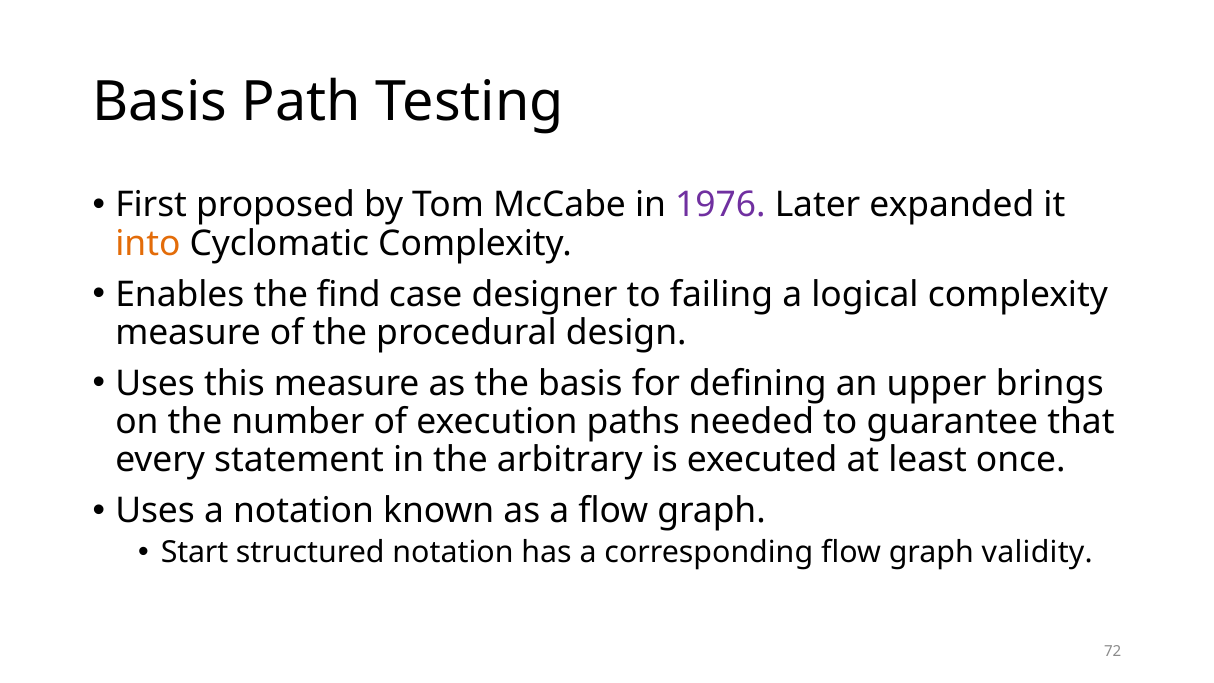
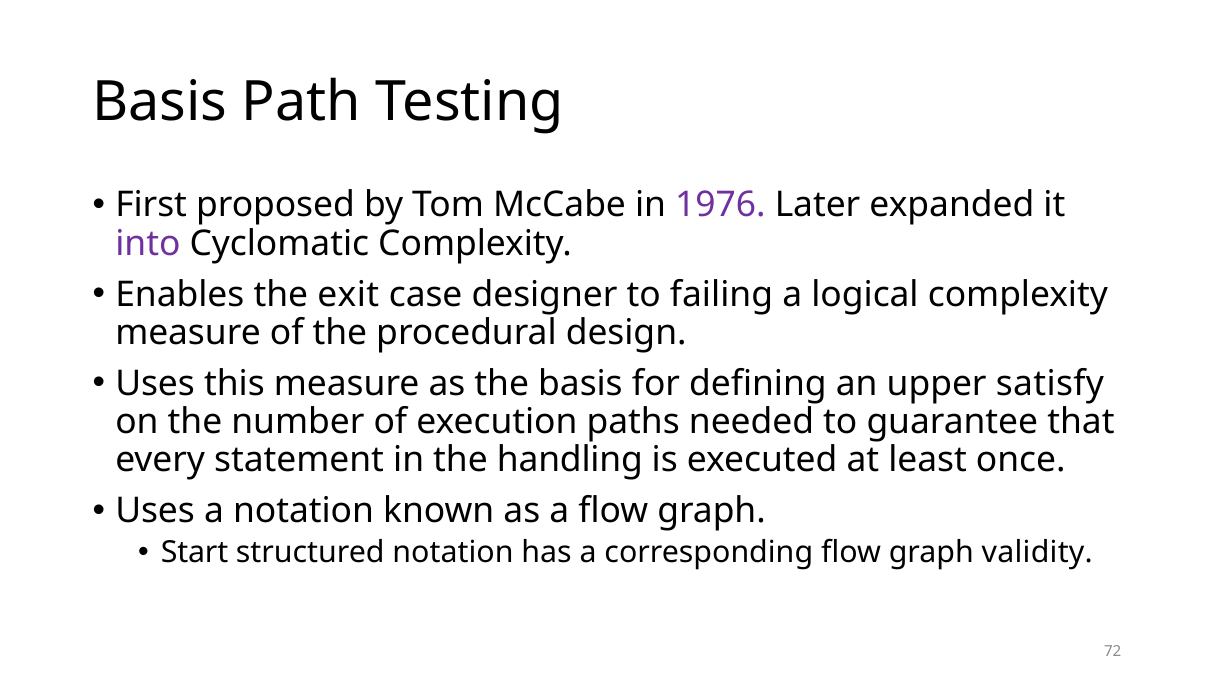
into colour: orange -> purple
find: find -> exit
brings: brings -> satisfy
arbitrary: arbitrary -> handling
